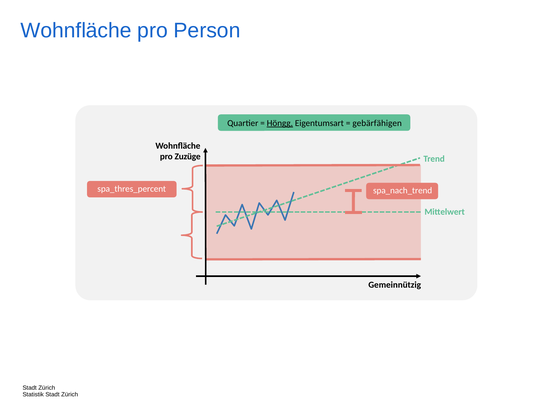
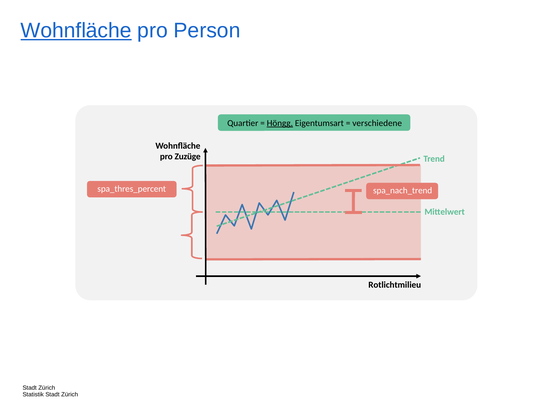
Wohnfläche at (76, 31) underline: none -> present
gebärfähigen: gebärfähigen -> verschiedene
Gemeinnützig: Gemeinnützig -> Rotlichtmilieu
